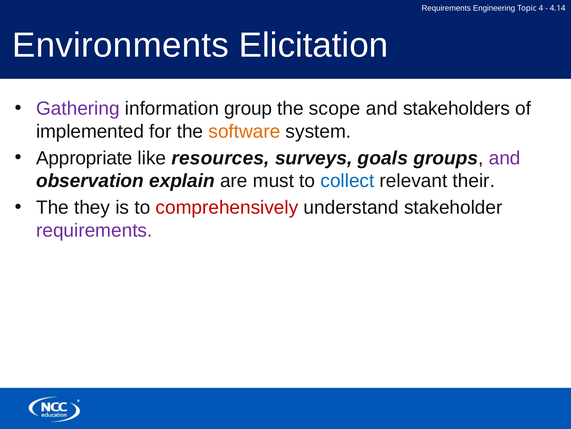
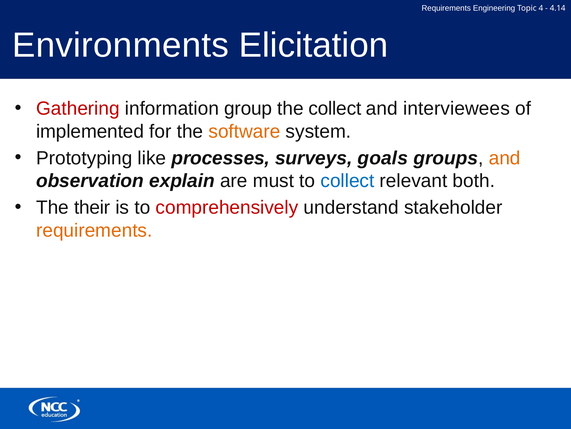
Gathering colour: purple -> red
the scope: scope -> collect
stakeholders: stakeholders -> interviewees
Appropriate: Appropriate -> Prototyping
resources: resources -> processes
and at (505, 158) colour: purple -> orange
their: their -> both
they: they -> their
requirements at (94, 230) colour: purple -> orange
